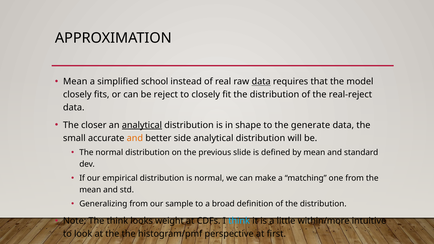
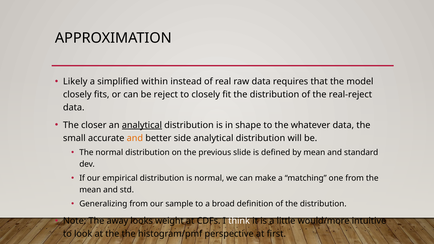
Mean at (75, 82): Mean -> Likely
school: school -> within
data at (261, 82) underline: present -> none
generate: generate -> whatever
The think: think -> away
think at (239, 221) colour: light blue -> white
within/more: within/more -> would/more
